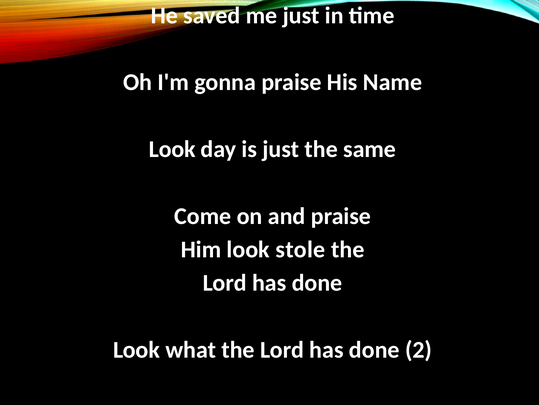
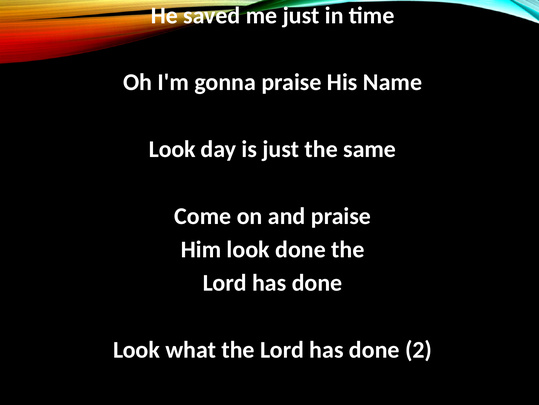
look stole: stole -> done
